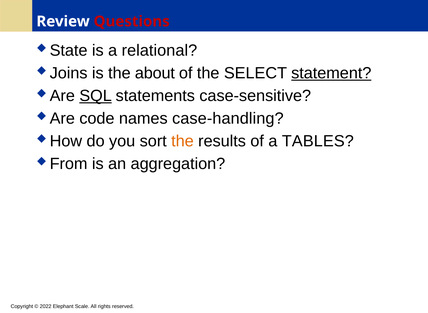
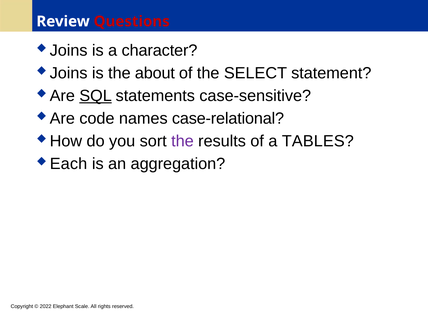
State at (69, 51): State -> Joins
relational: relational -> character
statement underline: present -> none
case-handling: case-handling -> case-relational
the at (182, 141) colour: orange -> purple
From: From -> Each
